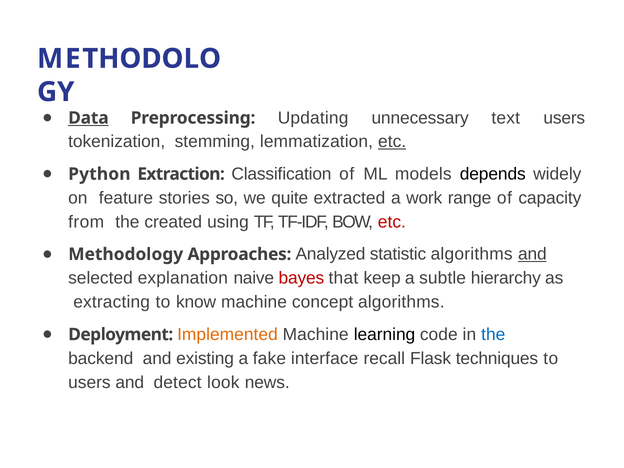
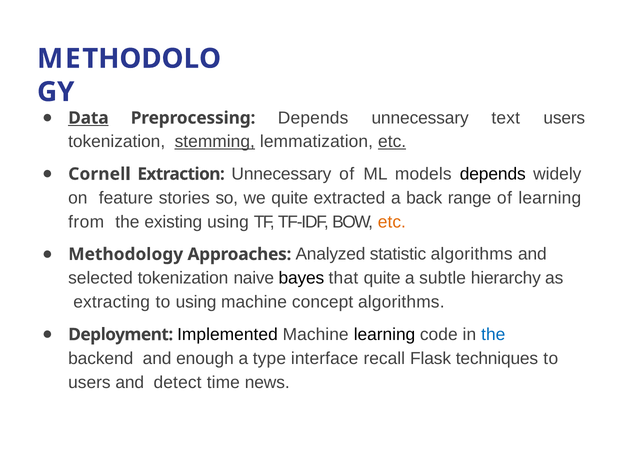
Preprocessing Updating: Updating -> Depends
stemming underline: none -> present
Python: Python -> Cornell
Extraction Classiﬁcation: Classiﬁcation -> Unnecessary
work: work -> back
of capacity: capacity -> learning
created: created -> existing
etc at (392, 222) colour: red -> orange
and at (532, 254) underline: present -> none
selected explanation: explanation -> tokenization
bayes colour: red -> black
that keep: keep -> quite
to know: know -> using
Implemented colour: orange -> black
existing: existing -> enough
fake: fake -> type
look: look -> time
